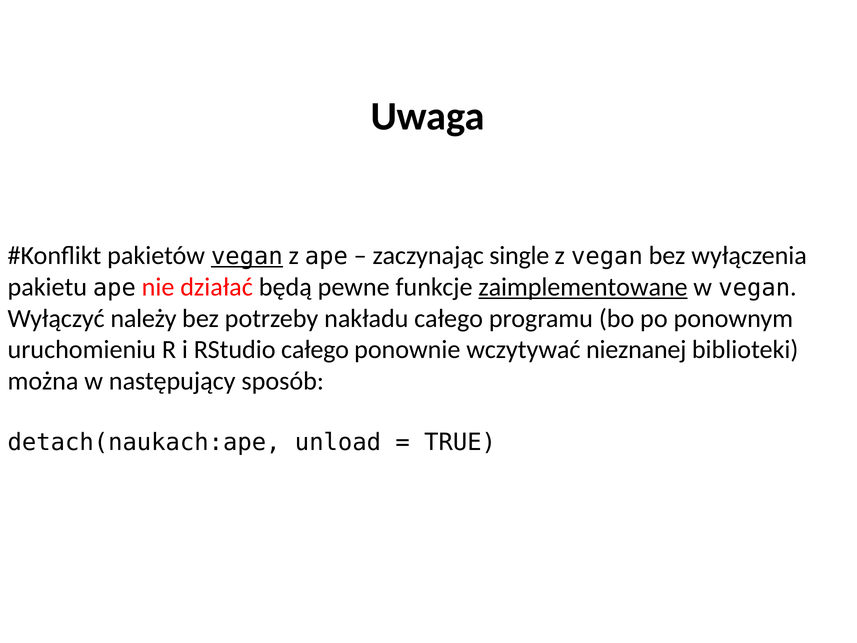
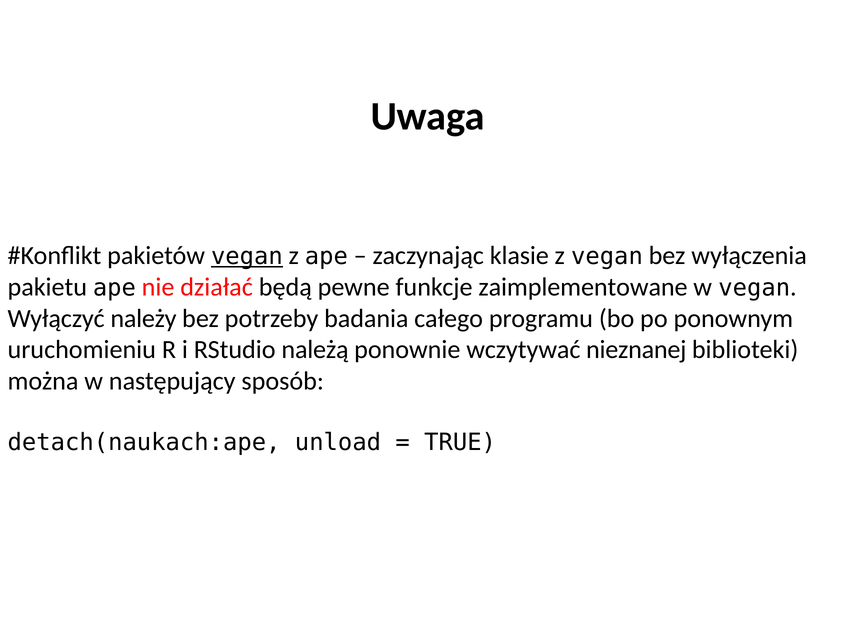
single: single -> klasie
zaimplementowane underline: present -> none
nakładu: nakładu -> badania
RStudio całego: całego -> należą
